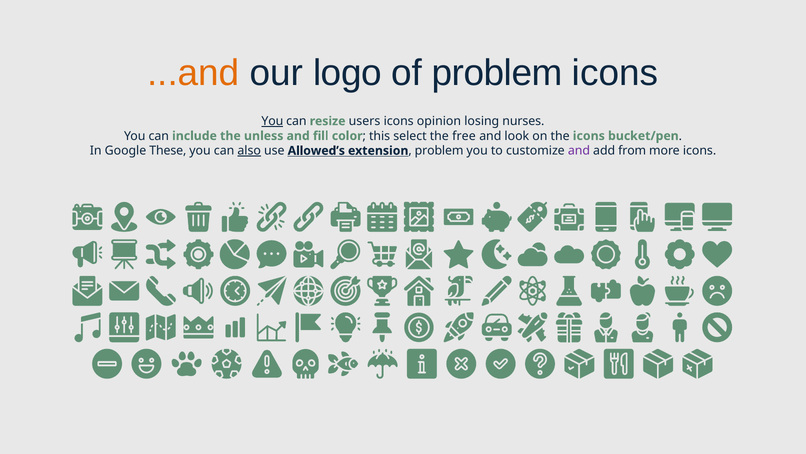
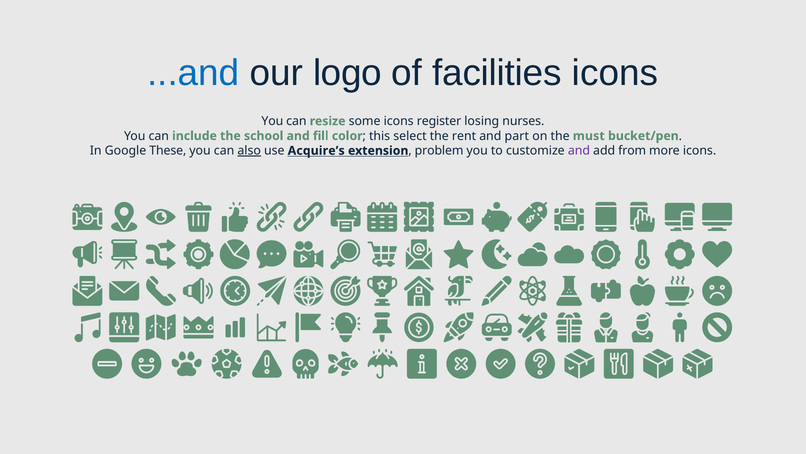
...and colour: orange -> blue
of problem: problem -> facilities
You at (272, 121) underline: present -> none
users: users -> some
opinion: opinion -> register
unless: unless -> school
free: free -> rent
look: look -> part
the icons: icons -> must
Allowed’s: Allowed’s -> Acquire’s
